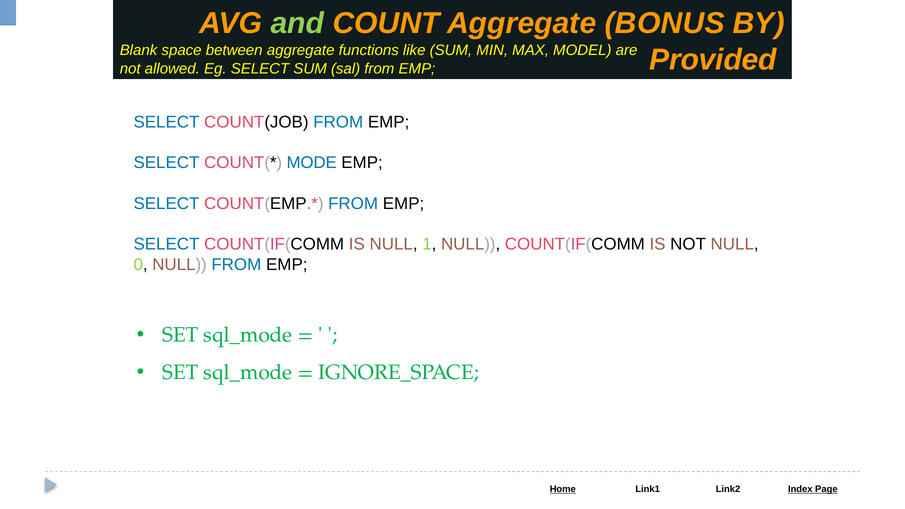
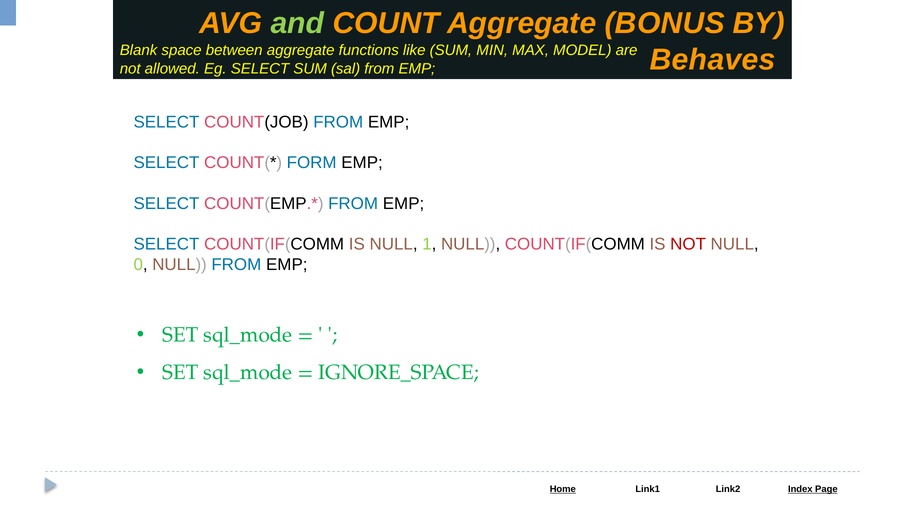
Provided: Provided -> Behaves
MODE: MODE -> FORM
NOT at (688, 244) colour: black -> red
